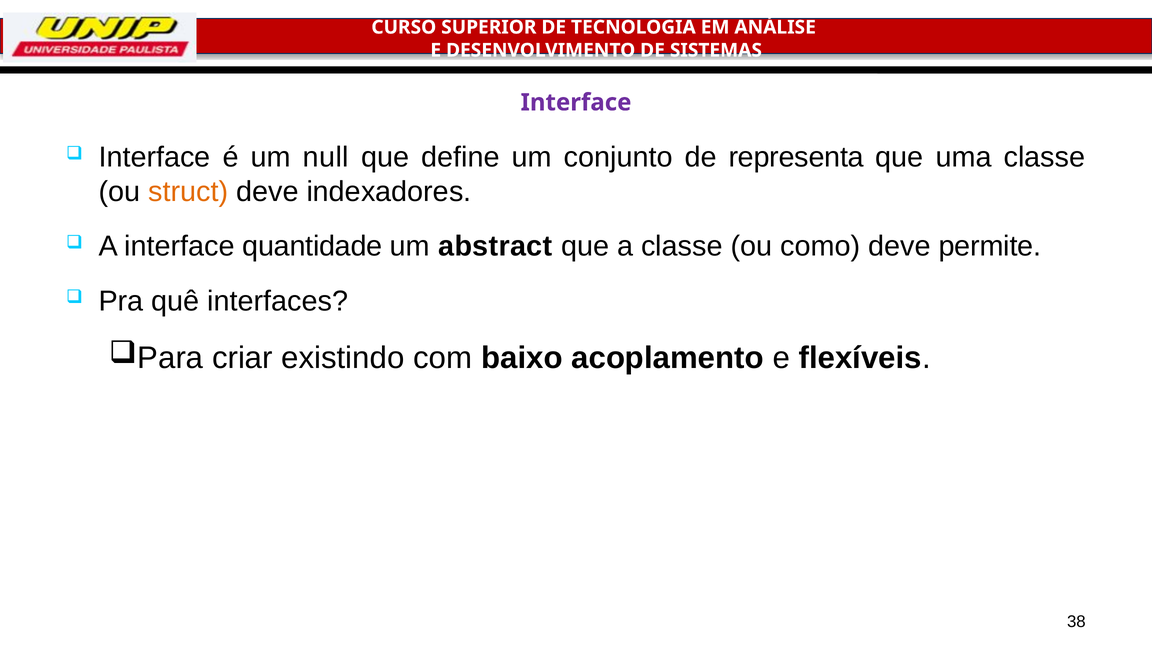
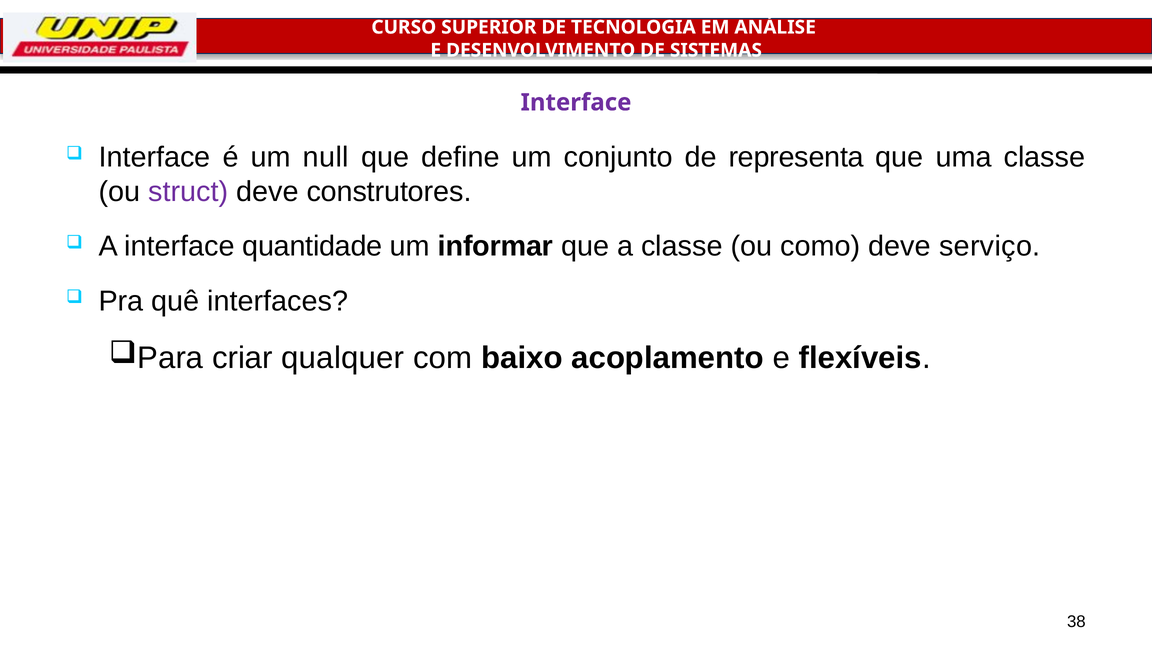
struct colour: orange -> purple
indexadores: indexadores -> construtores
abstract: abstract -> informar
permite: permite -> serviço
existindo: existindo -> qualquer
